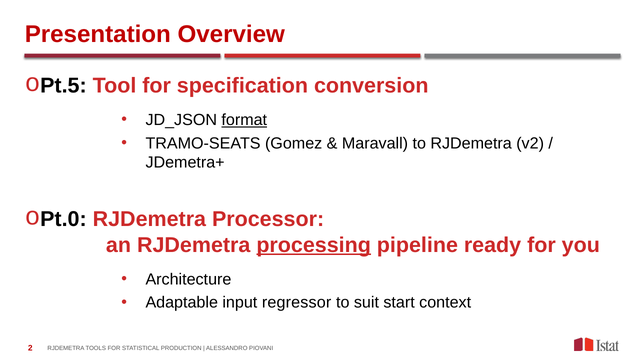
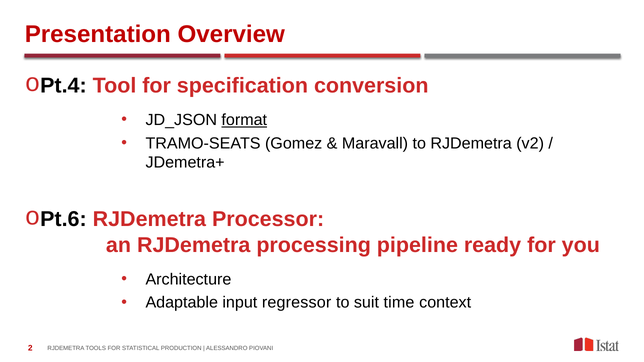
Pt.5: Pt.5 -> Pt.4
Pt.0: Pt.0 -> Pt.6
processing underline: present -> none
start: start -> time
